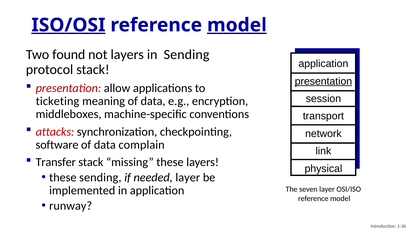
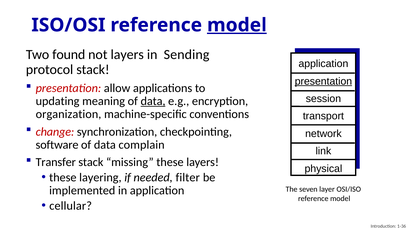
ISO/OSI underline: present -> none
ticketing: ticketing -> updating
data at (153, 101) underline: none -> present
middleboxes: middleboxes -> organization
attacks: attacks -> change
these sending: sending -> layering
needed layer: layer -> filter
runway: runway -> cellular
